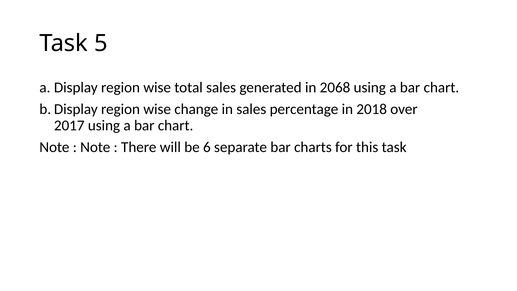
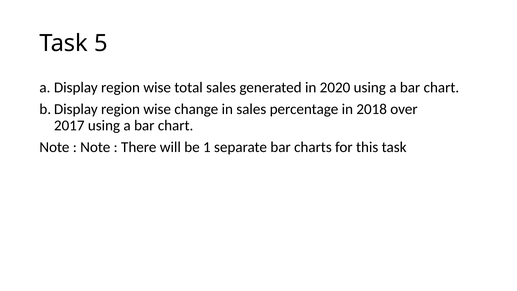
2068: 2068 -> 2020
6: 6 -> 1
